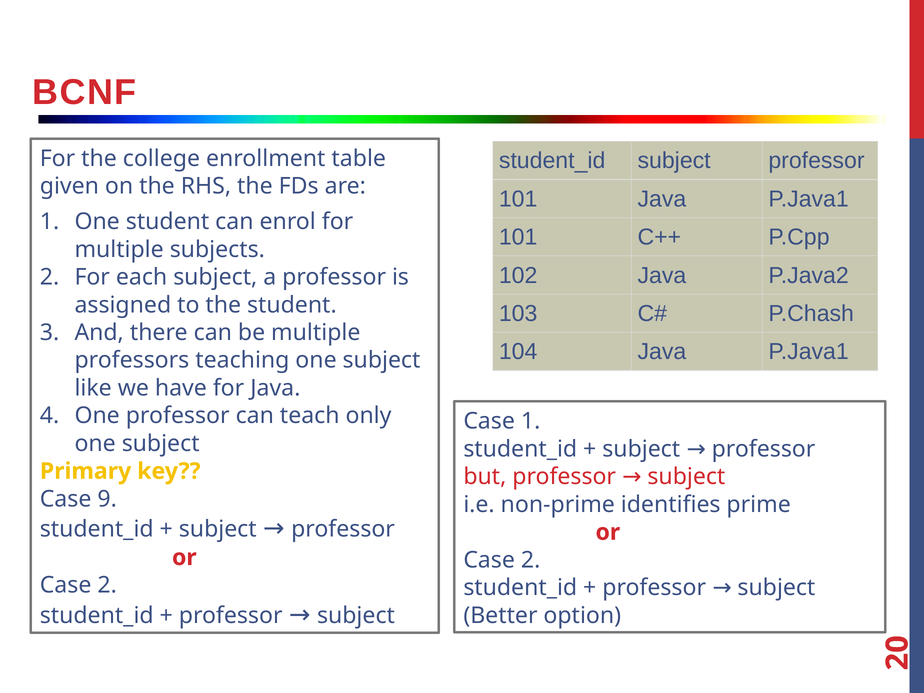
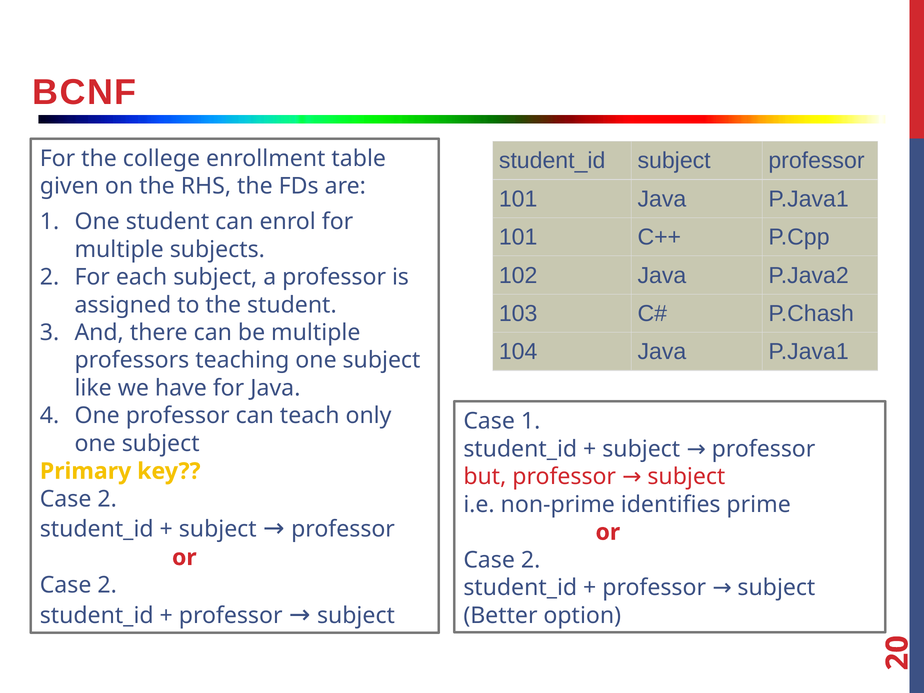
9 at (107, 499): 9 -> 2
